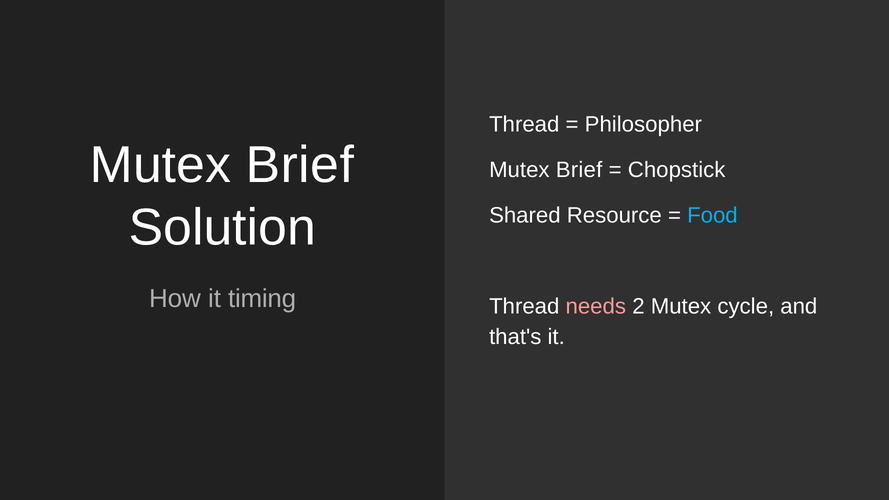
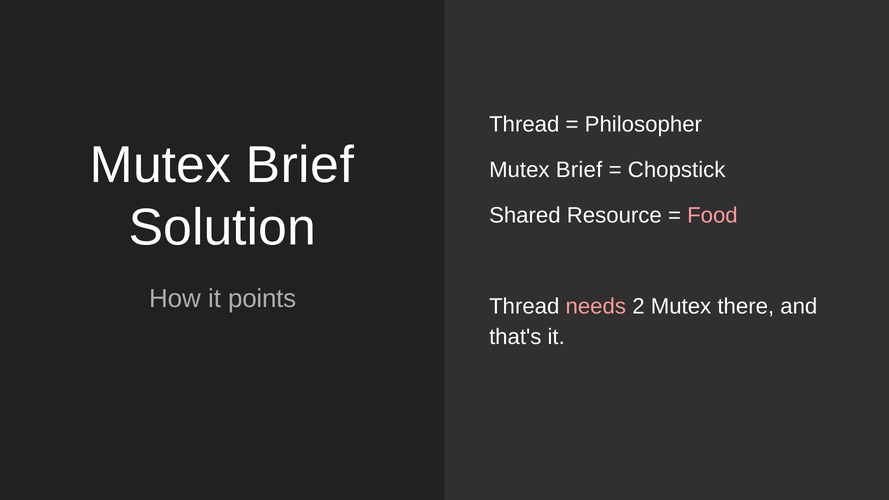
Food colour: light blue -> pink
timing: timing -> points
cycle: cycle -> there
